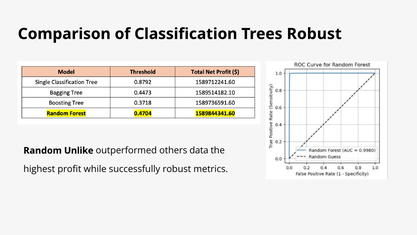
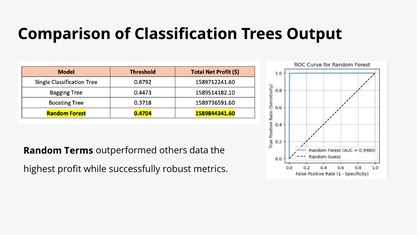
Trees Robust: Robust -> Output
Unlike: Unlike -> Terms
